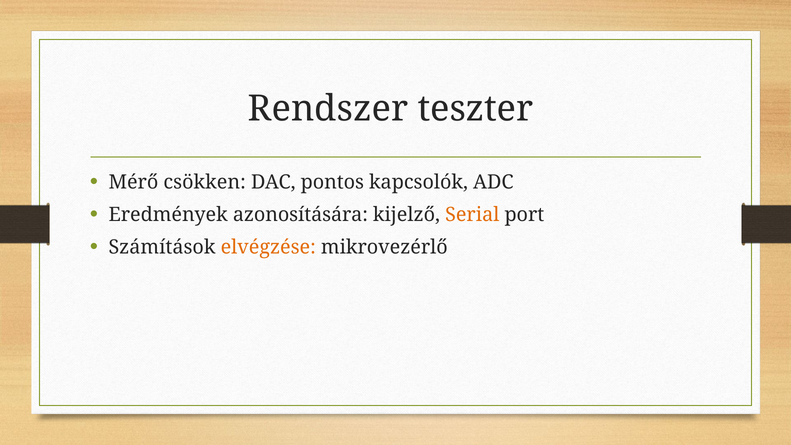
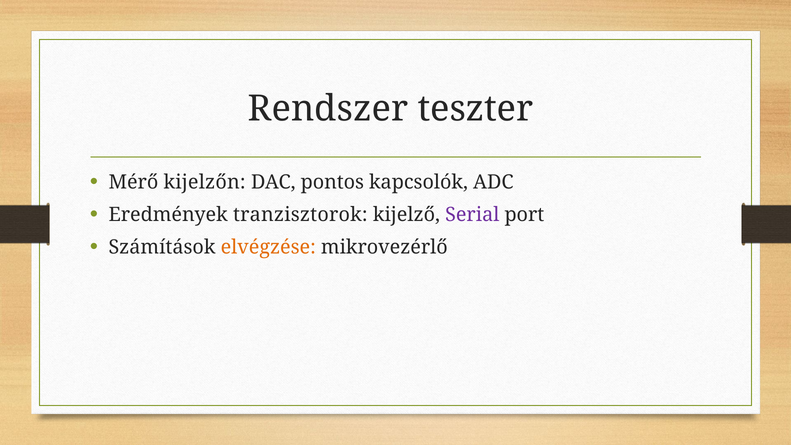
csökken: csökken -> kijelzőn
azonosítására: azonosítására -> tranzisztorok
Serial colour: orange -> purple
